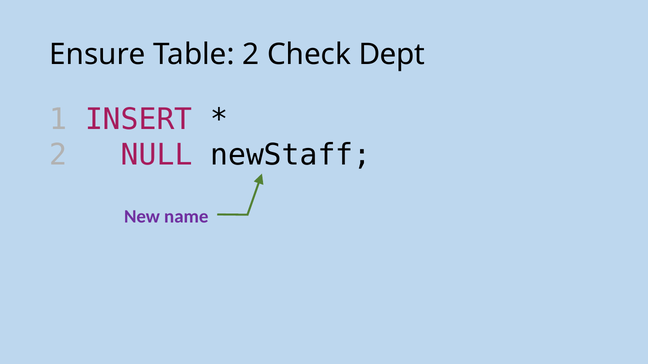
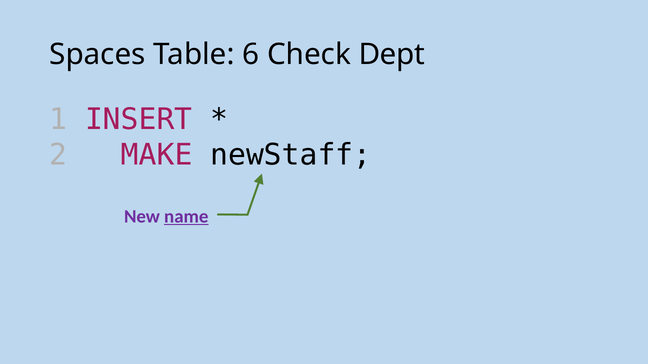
Ensure: Ensure -> Spaces
Table 2: 2 -> 6
NULL: NULL -> MAKE
name underline: none -> present
